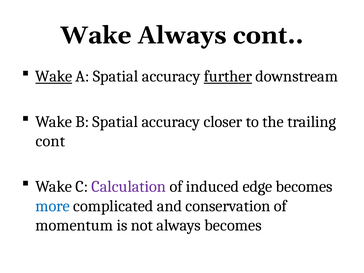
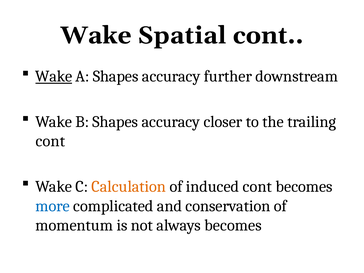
Wake Always: Always -> Spatial
A Spatial: Spatial -> Shapes
further underline: present -> none
B Spatial: Spatial -> Shapes
Calculation colour: purple -> orange
induced edge: edge -> cont
